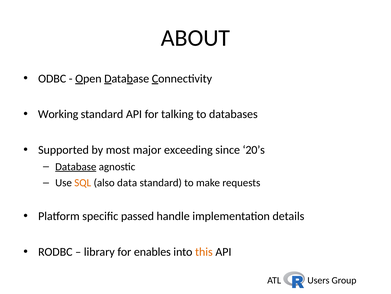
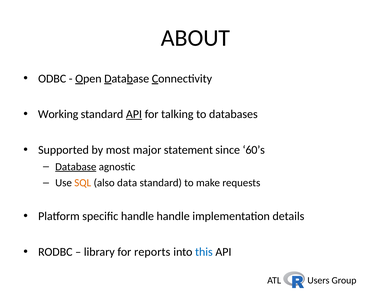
API at (134, 114) underline: none -> present
exceeding: exceeding -> statement
20’s: 20’s -> 60’s
specific passed: passed -> handle
enables: enables -> reports
this colour: orange -> blue
